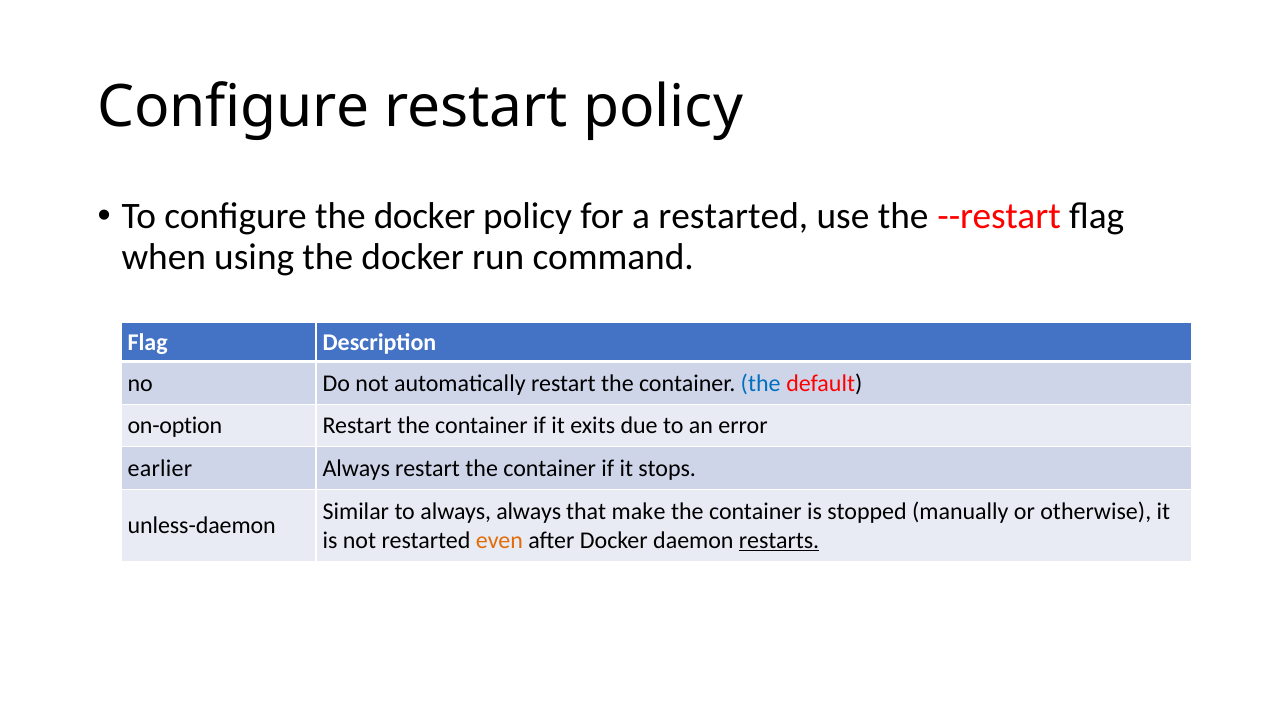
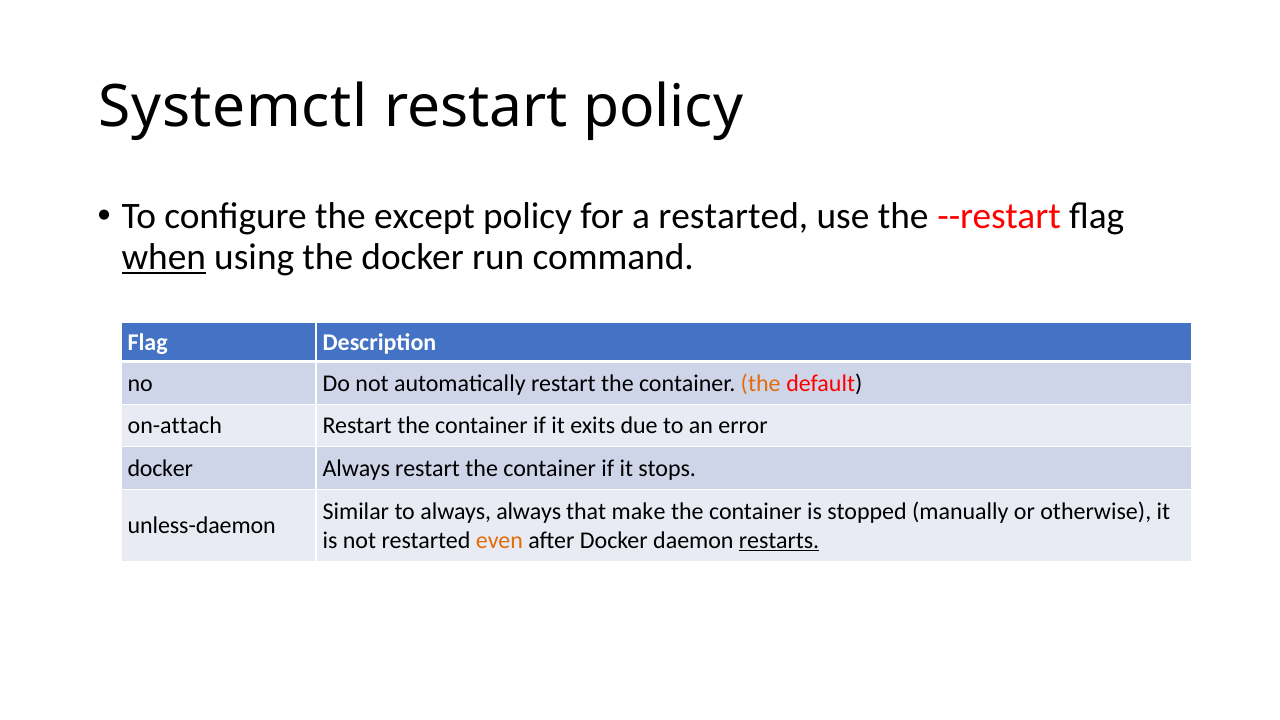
Configure at (233, 108): Configure -> Systemctl
configure the docker: docker -> except
when underline: none -> present
the at (761, 383) colour: blue -> orange
on-option: on-option -> on-attach
earlier at (160, 469): earlier -> docker
